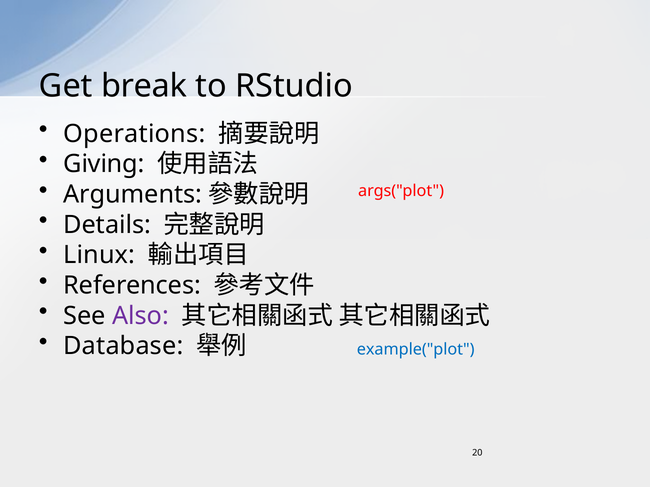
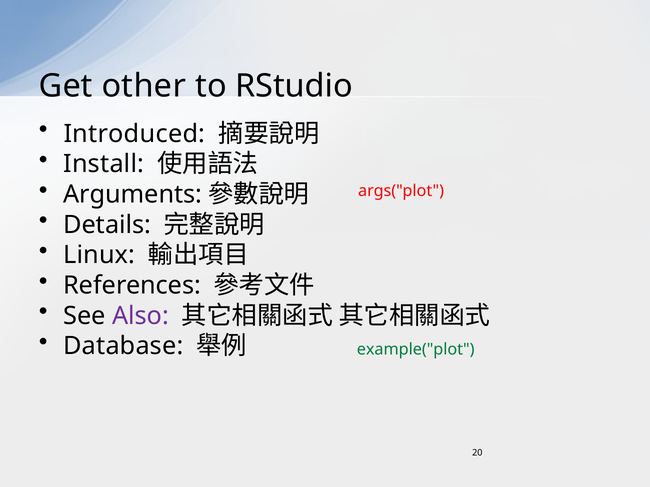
break: break -> other
Operations: Operations -> Introduced
Giving: Giving -> Install
example("plot colour: blue -> green
